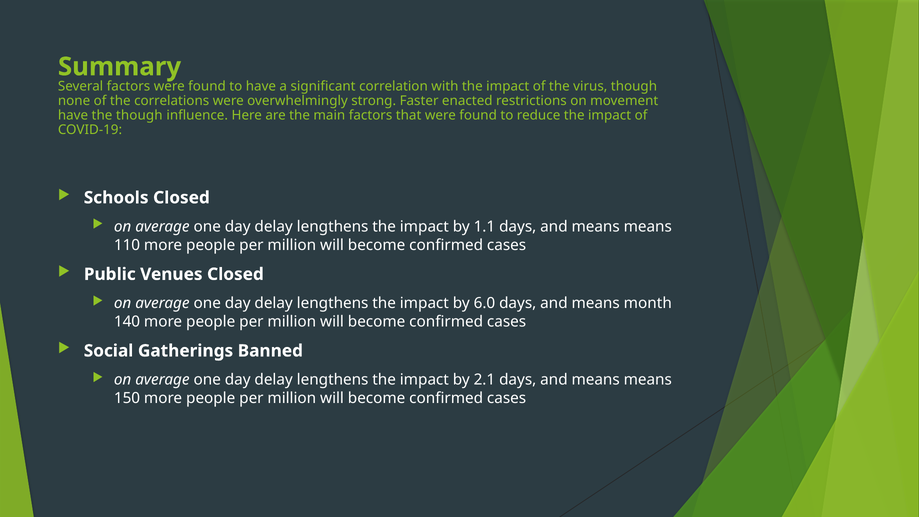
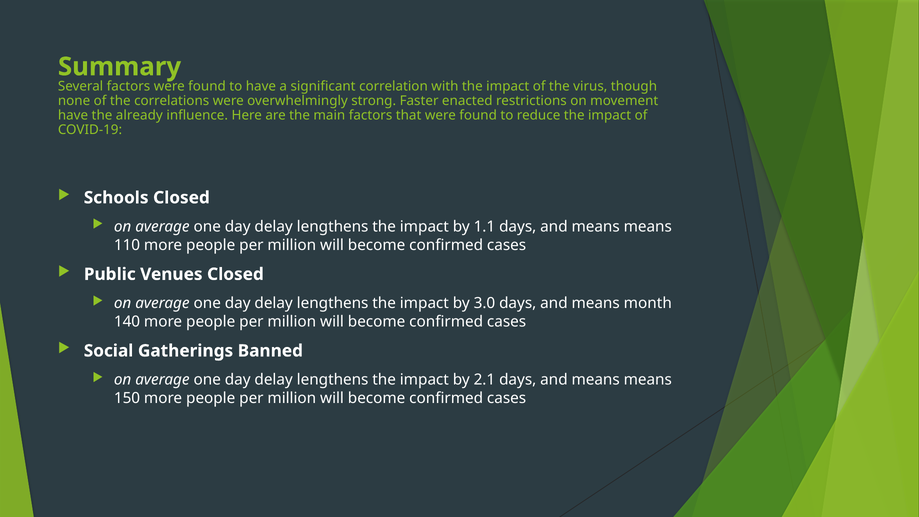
the though: though -> already
6.0: 6.0 -> 3.0
